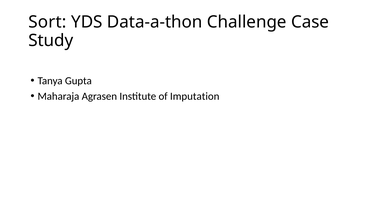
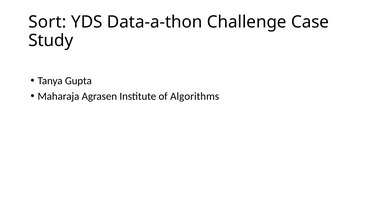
Imputation: Imputation -> Algorithms
